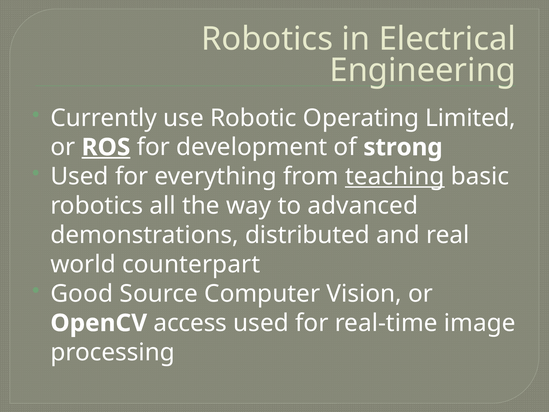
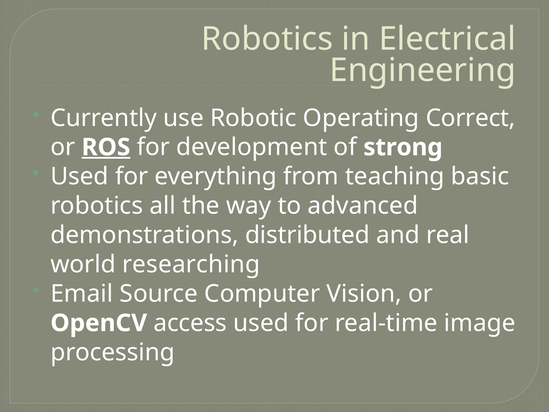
Limited: Limited -> Correct
teaching underline: present -> none
counterpart: counterpart -> researching
Good: Good -> Email
